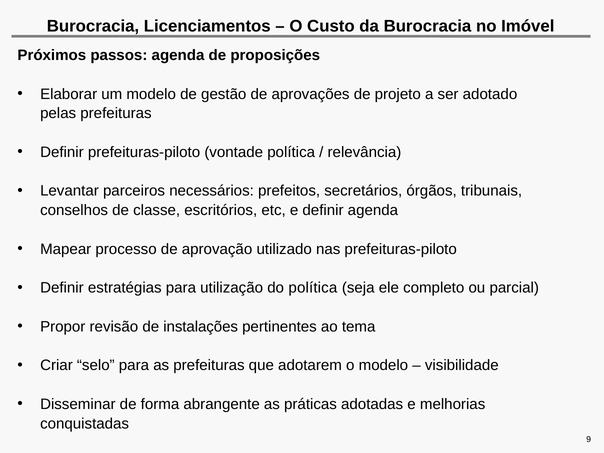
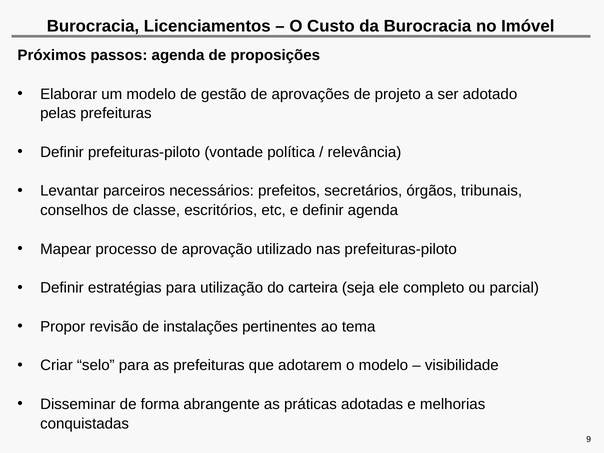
do política: política -> carteira
